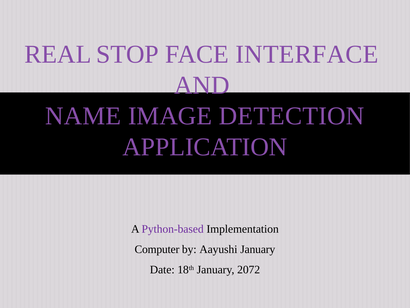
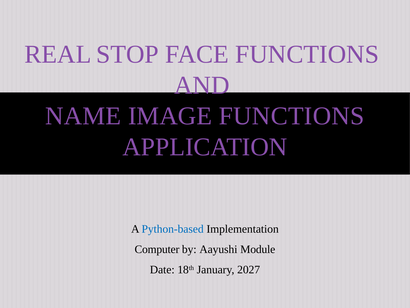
FACE INTERFACE: INTERFACE -> FUNCTIONS
IMAGE DETECTION: DETECTION -> FUNCTIONS
Python-based colour: purple -> blue
Aayushi January: January -> Module
2072: 2072 -> 2027
